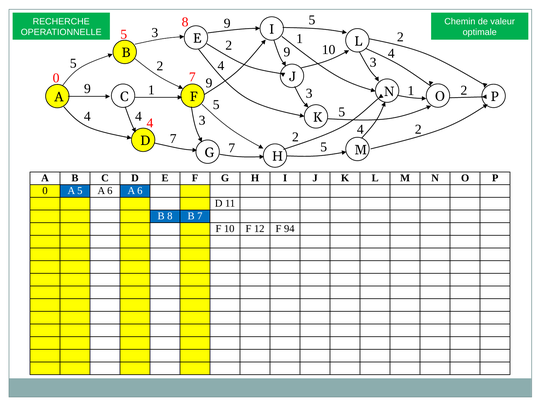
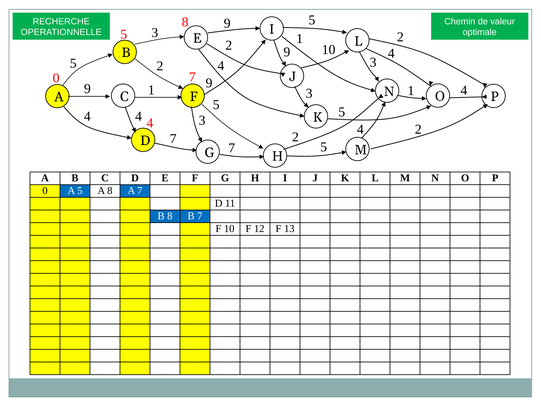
2 at (464, 90): 2 -> 4
5 A 6: 6 -> 8
6 at (140, 190): 6 -> 7
94: 94 -> 13
